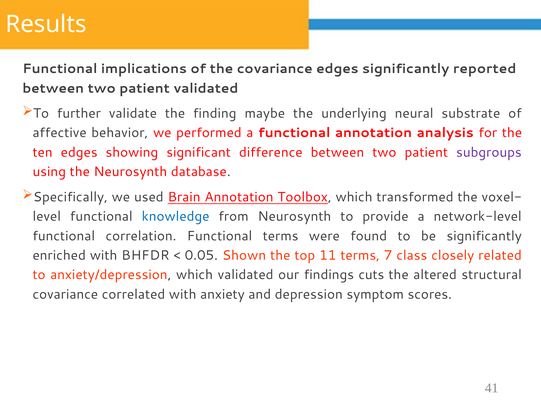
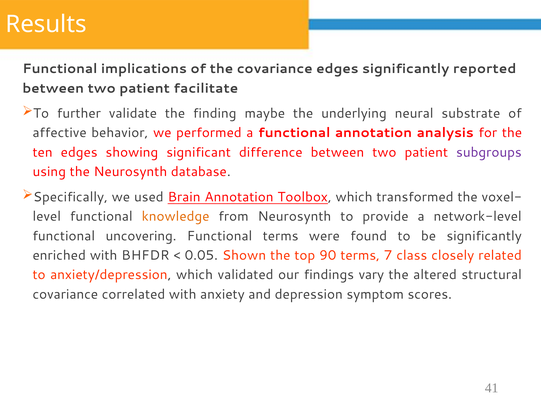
patient validated: validated -> facilitate
knowledge colour: blue -> orange
correlation: correlation -> uncovering
11: 11 -> 90
cuts: cuts -> vary
